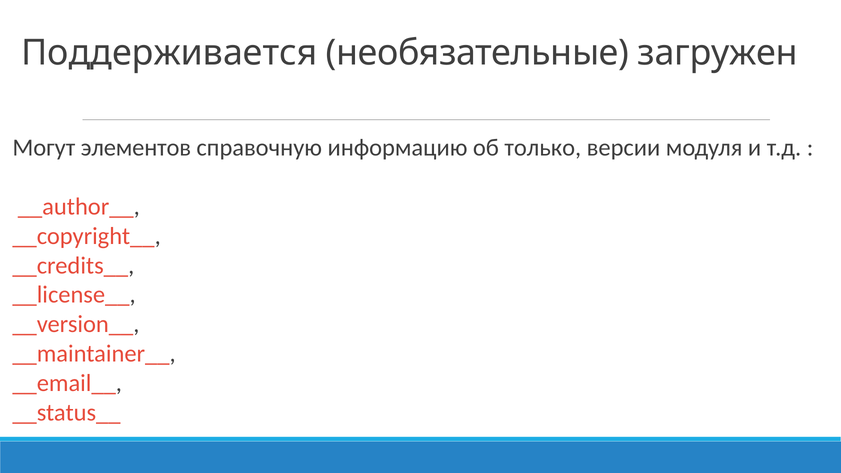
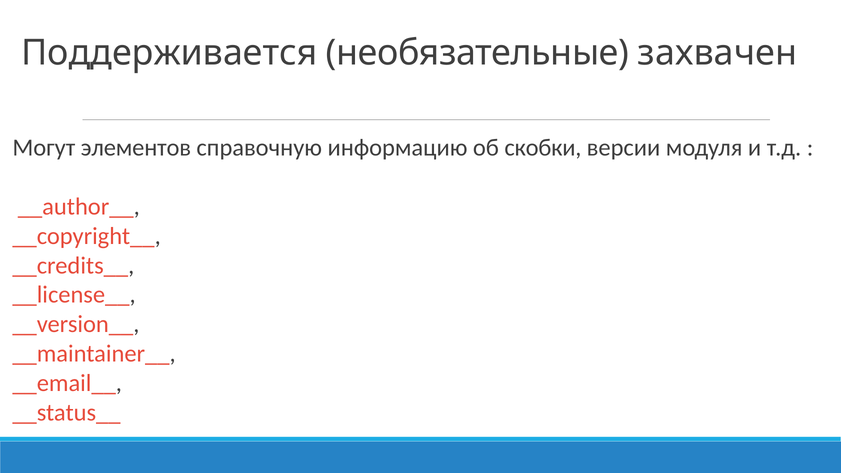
загружен: загружен -> захвачен
только: только -> скобки
